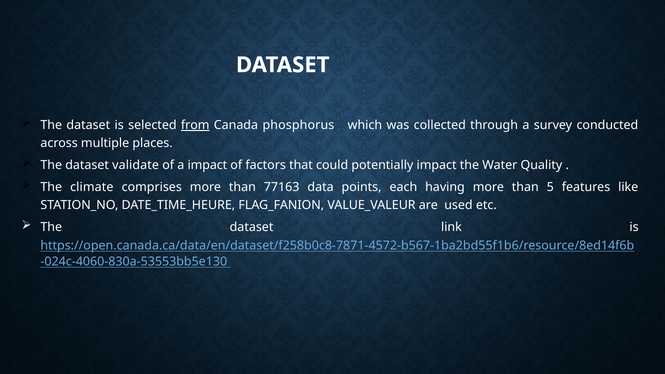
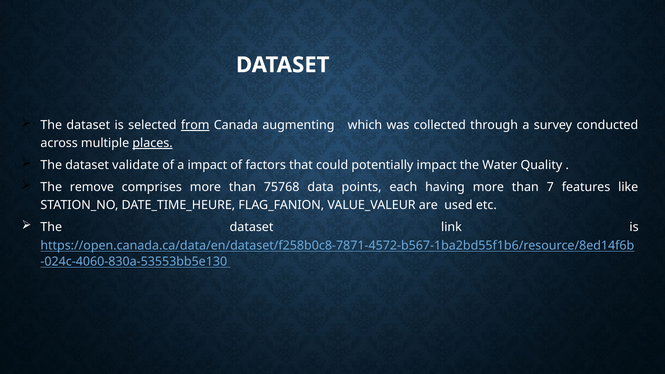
phosphorus: phosphorus -> augmenting
places underline: none -> present
climate: climate -> remove
77163: 77163 -> 75768
5: 5 -> 7
